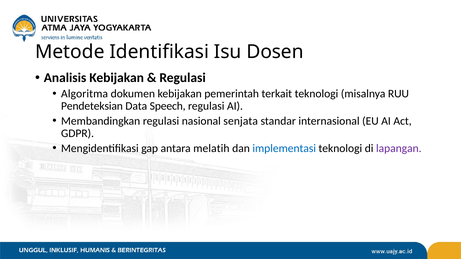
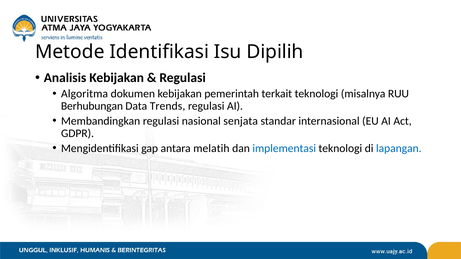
Dosen: Dosen -> Dipilih
Pendeteksian: Pendeteksian -> Berhubungan
Speech: Speech -> Trends
lapangan colour: purple -> blue
